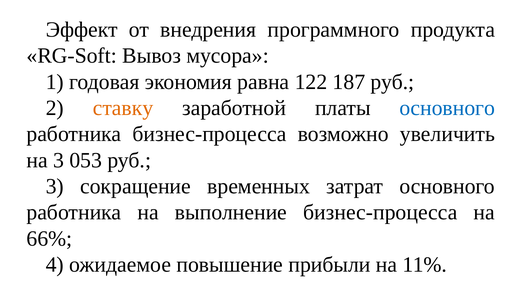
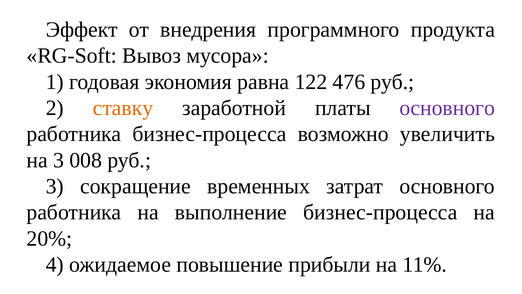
187: 187 -> 476
основного at (447, 108) colour: blue -> purple
053: 053 -> 008
66%: 66% -> 20%
